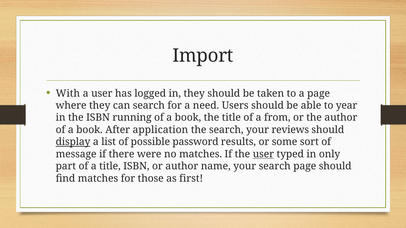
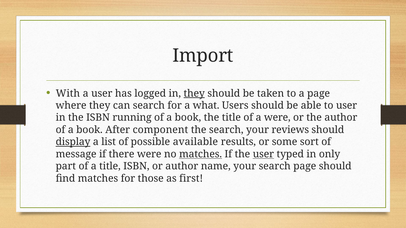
they at (194, 93) underline: none -> present
need: need -> what
to year: year -> user
a from: from -> were
application: application -> component
password: password -> available
matches at (201, 154) underline: none -> present
